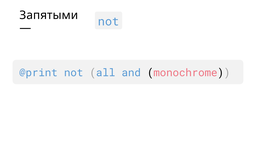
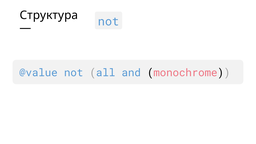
Запятыми: Запятыми -> Структура
@print: @print -> @value
